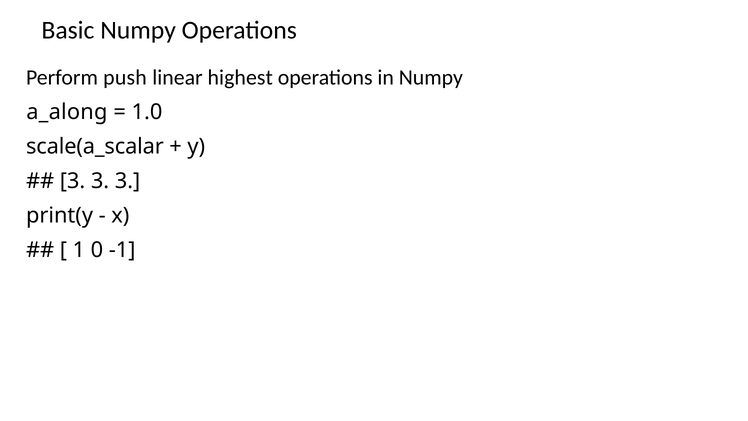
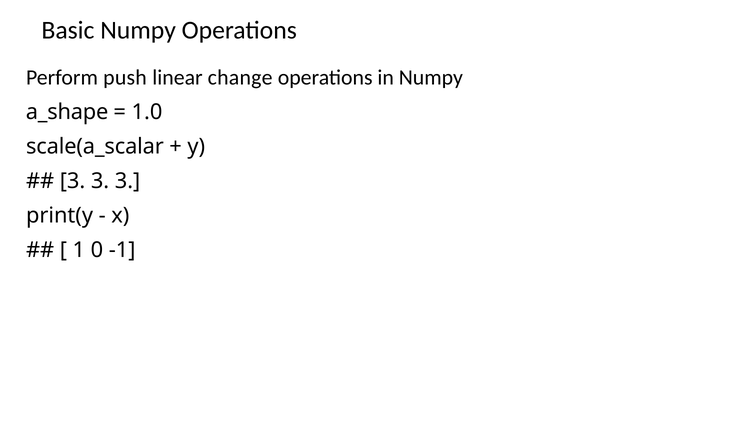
highest: highest -> change
a_along: a_along -> a_shape
